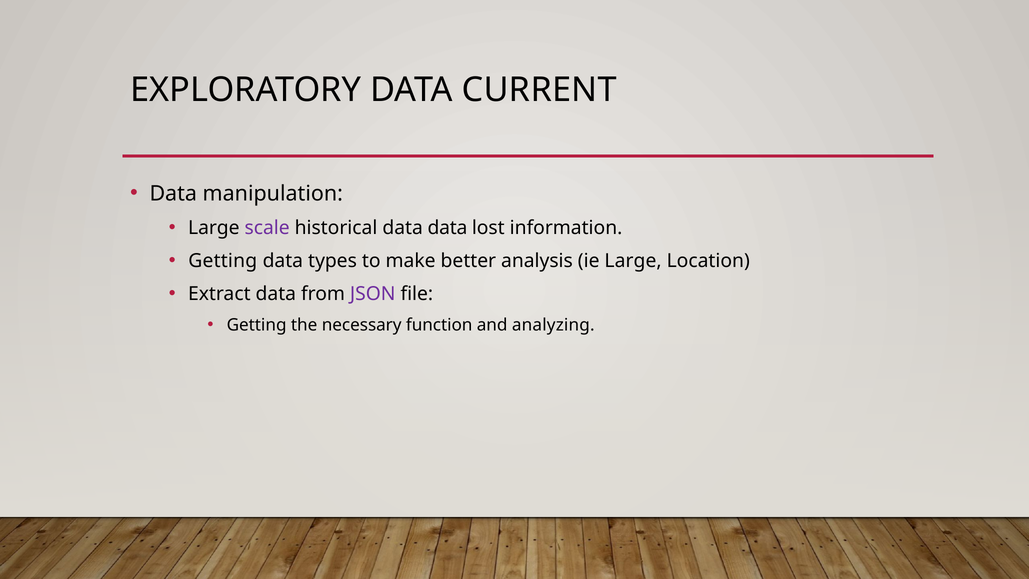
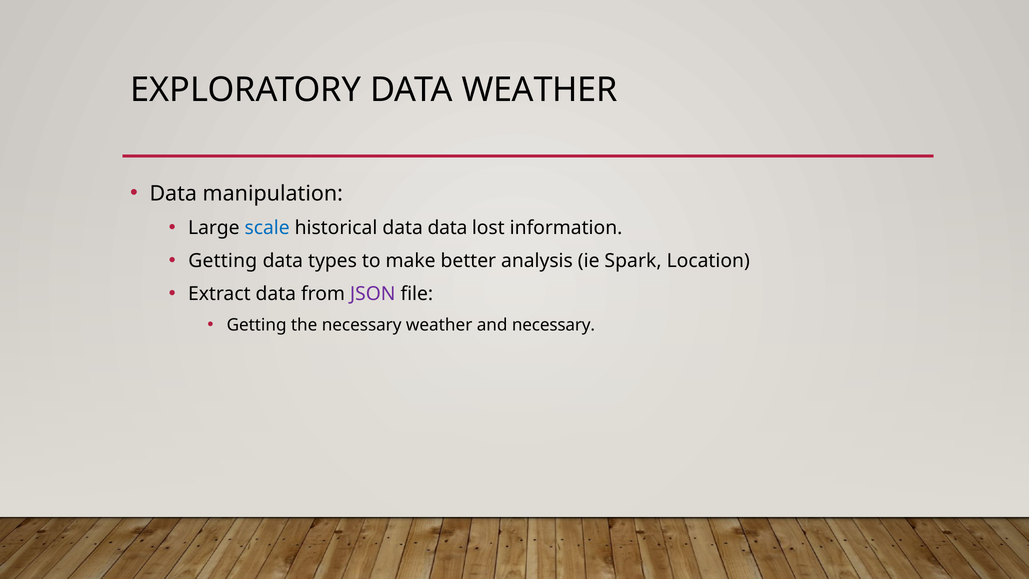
DATA CURRENT: CURRENT -> WEATHER
scale colour: purple -> blue
ie Large: Large -> Spark
necessary function: function -> weather
and analyzing: analyzing -> necessary
